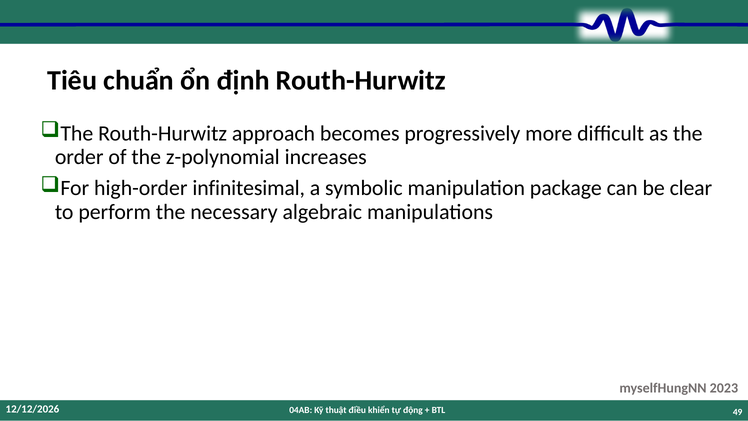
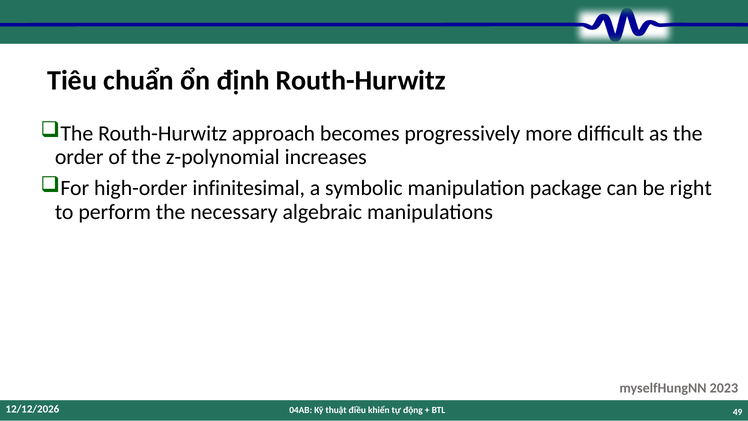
clear: clear -> right
